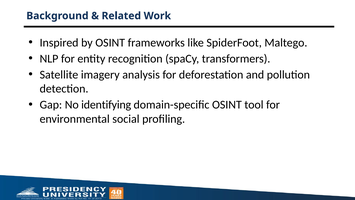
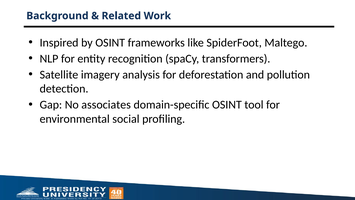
identifying: identifying -> associates
